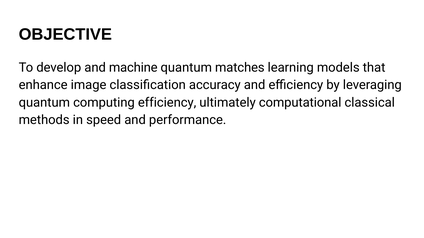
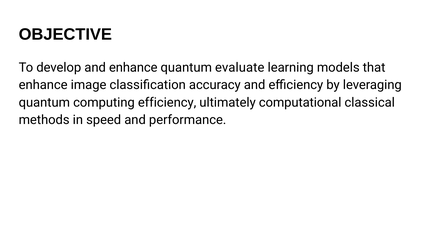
and machine: machine -> enhance
matches: matches -> evaluate
